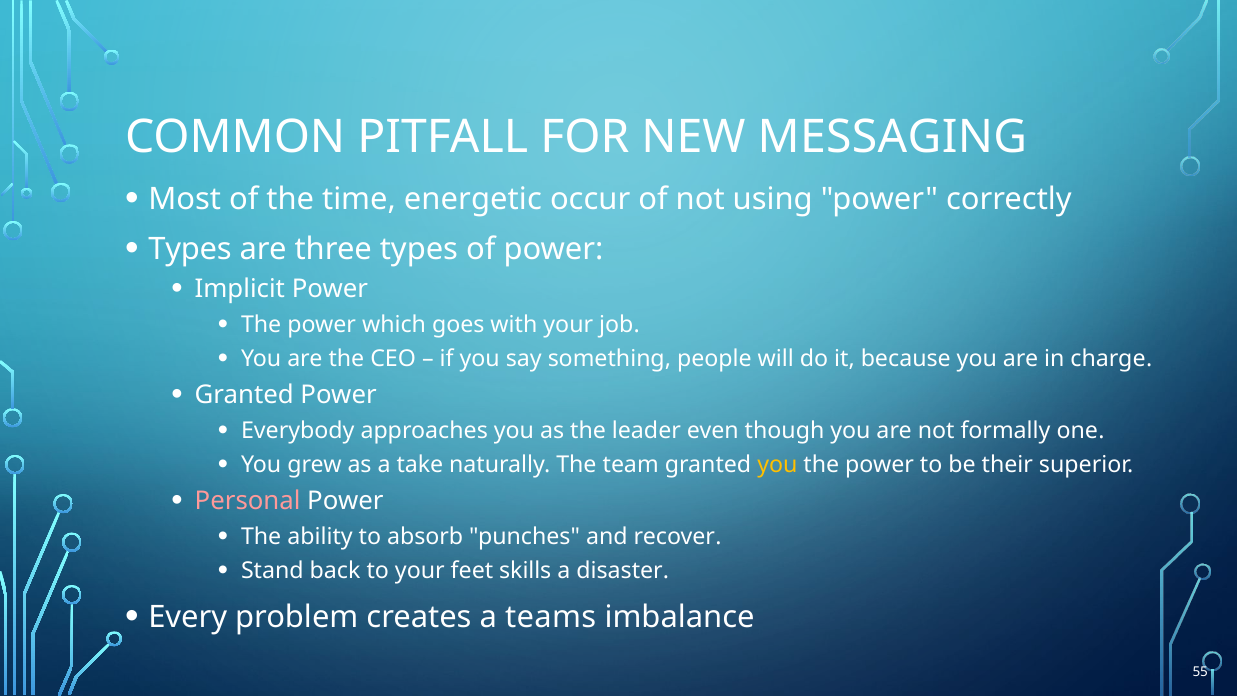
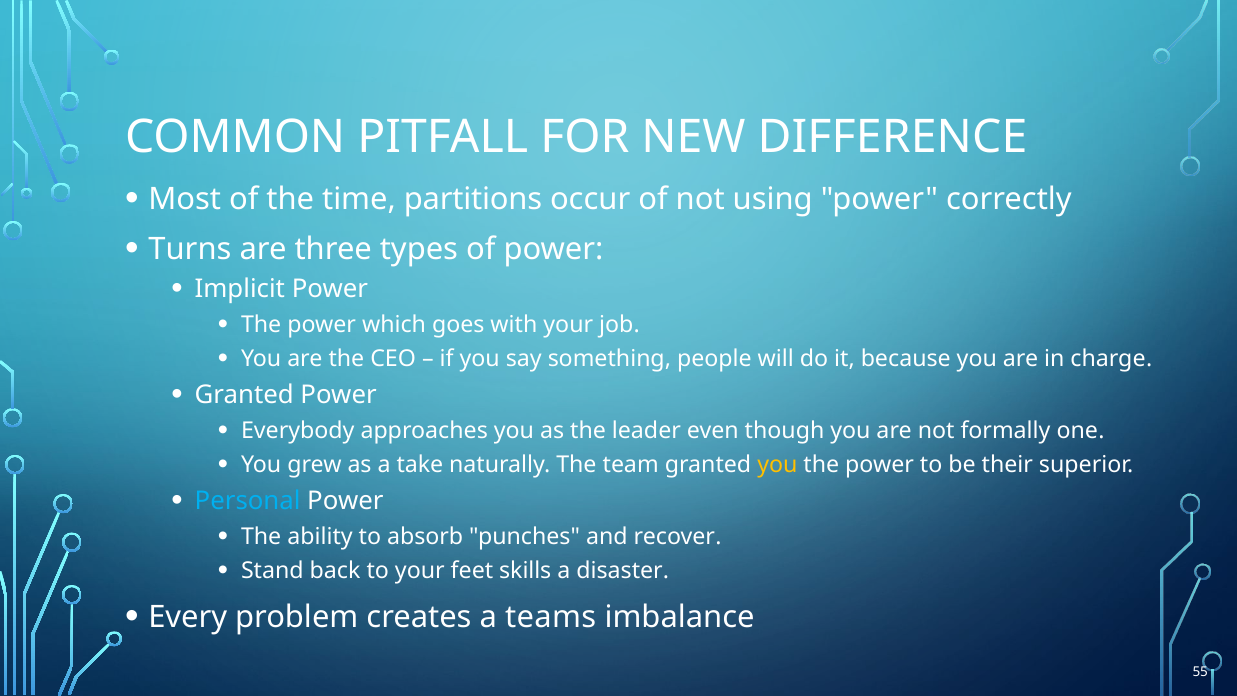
MESSAGING: MESSAGING -> DIFFERENCE
energetic: energetic -> partitions
Types at (190, 249): Types -> Turns
Personal colour: pink -> light blue
